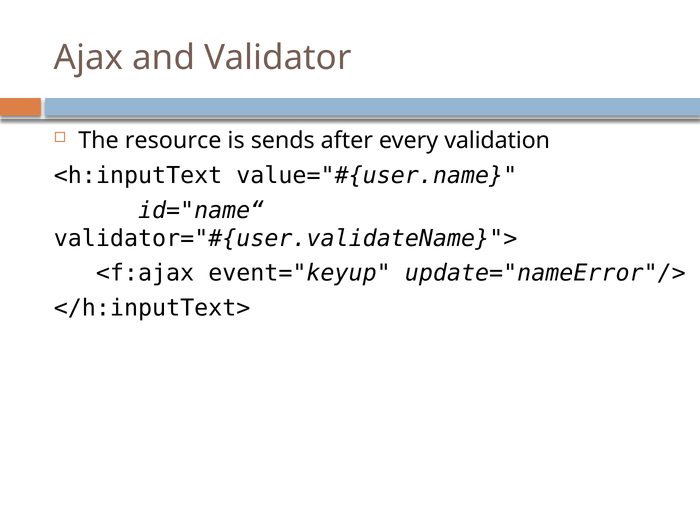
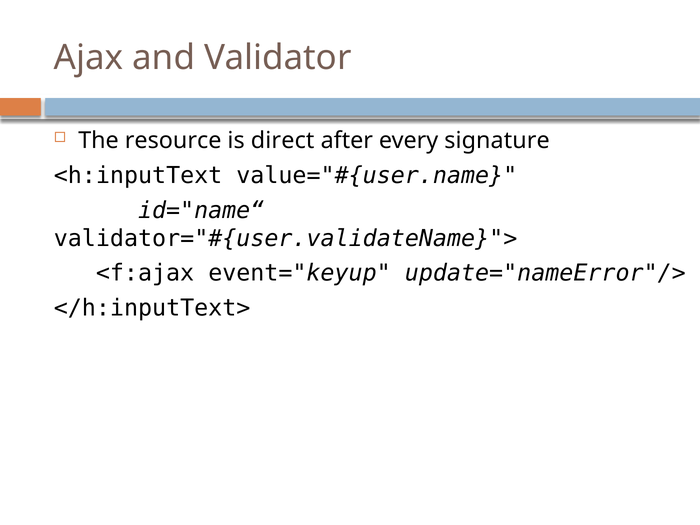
sends: sends -> direct
validation: validation -> signature
